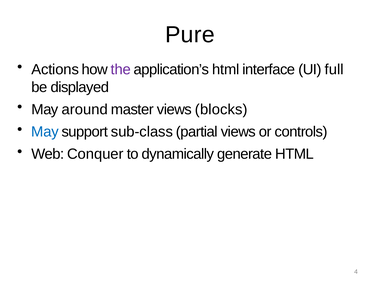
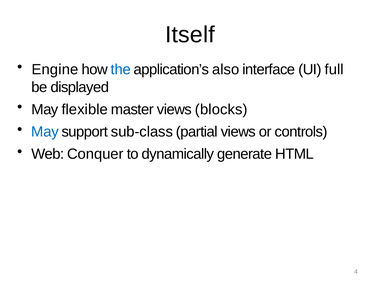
Pure: Pure -> Itself
Actions: Actions -> Engine
the colour: purple -> blue
application’s html: html -> also
around: around -> flexible
